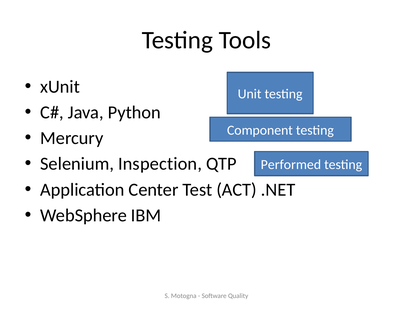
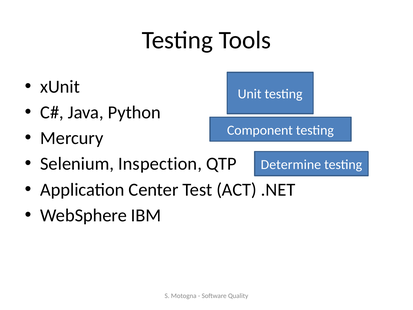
Performed: Performed -> Determine
